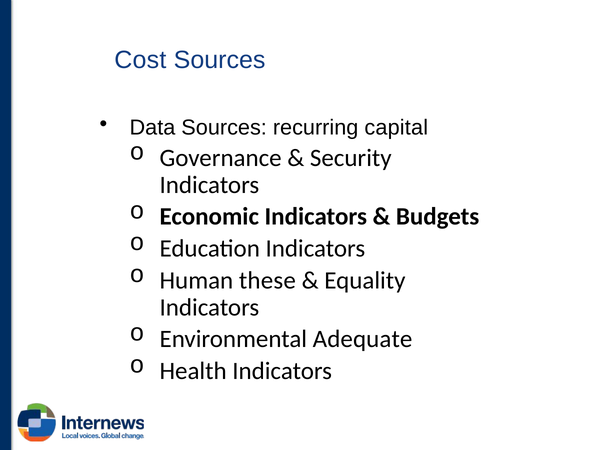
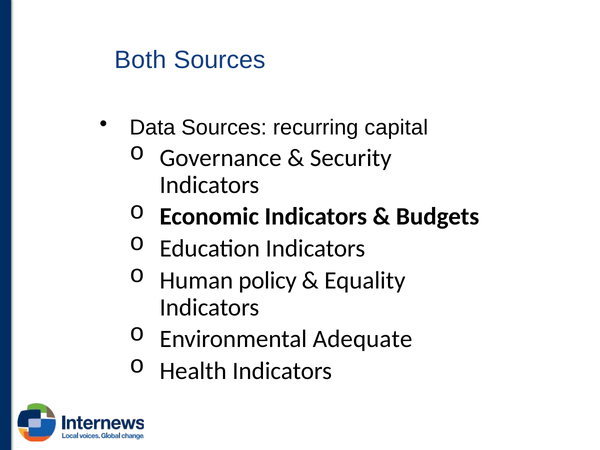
Cost: Cost -> Both
these: these -> policy
